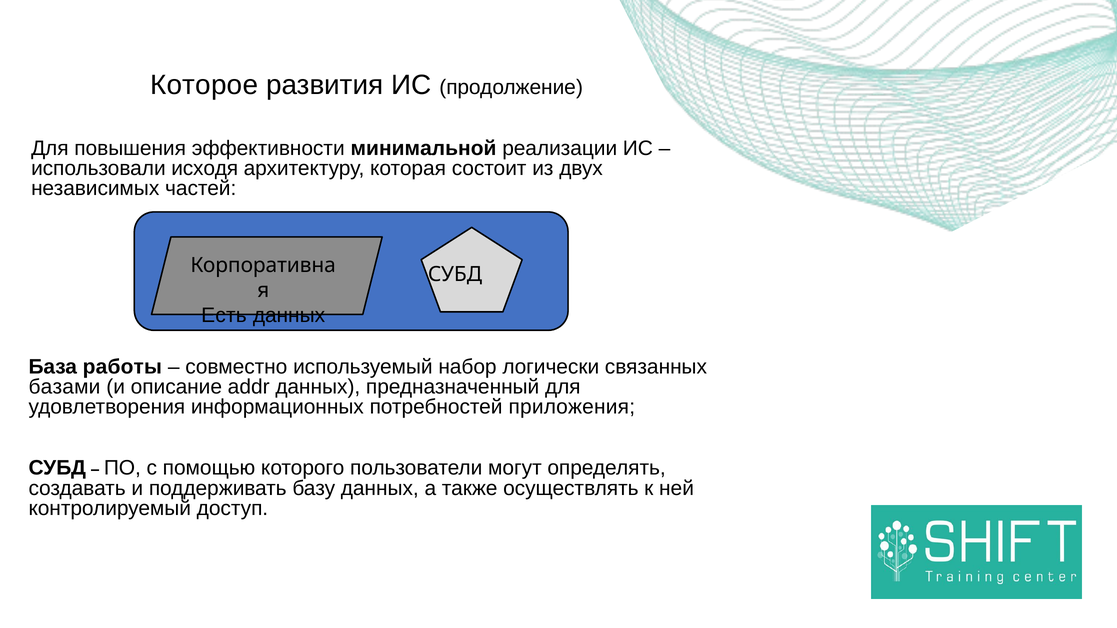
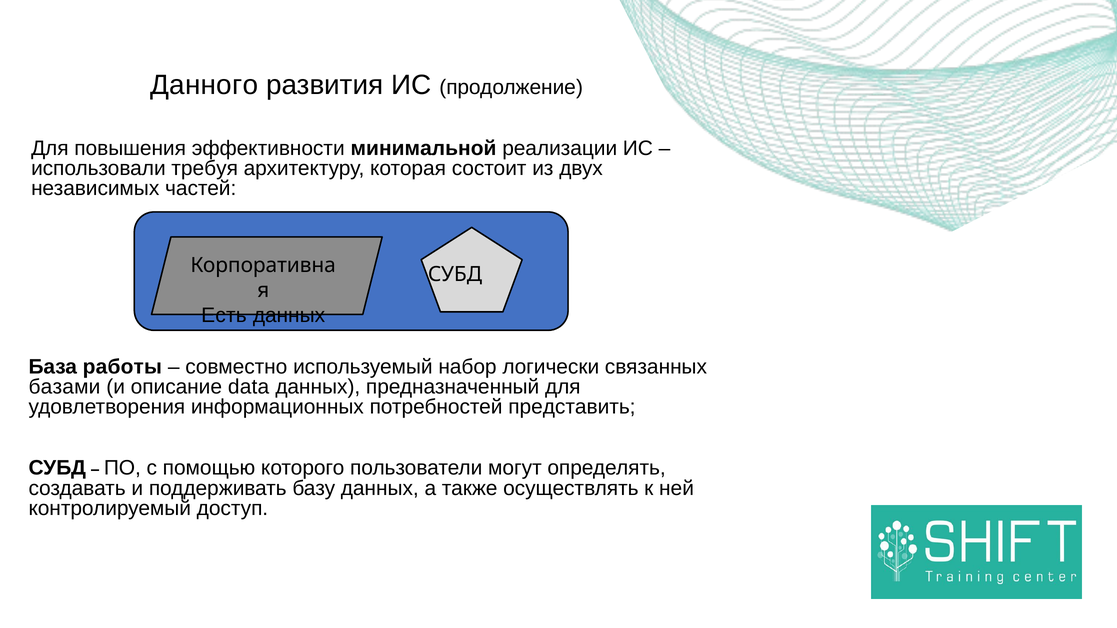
Которое: Которое -> Данного
исходя: исходя -> требуя
addr: addr -> data
приложения: приложения -> представить
